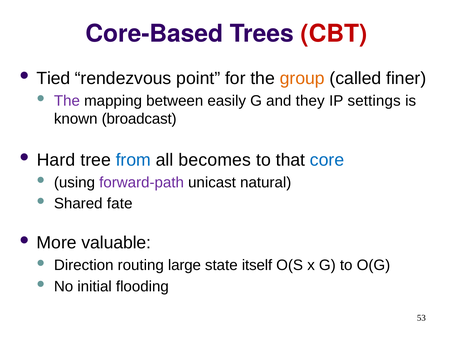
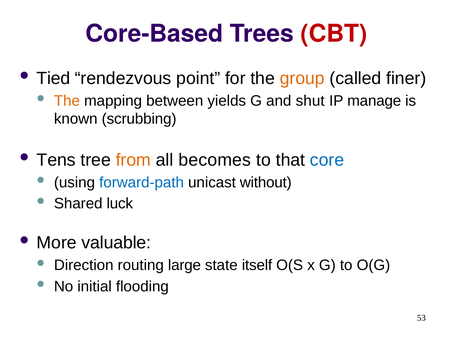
The at (67, 101) colour: purple -> orange
easily: easily -> yields
they: they -> shut
settings: settings -> manage
broadcast: broadcast -> scrubbing
Hard: Hard -> Tens
from colour: blue -> orange
forward-path colour: purple -> blue
natural: natural -> without
fate: fate -> luck
